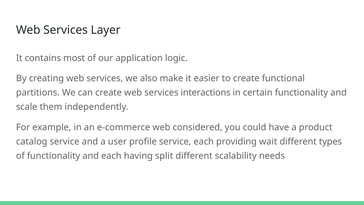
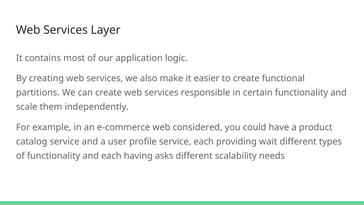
interactions: interactions -> responsible
split: split -> asks
